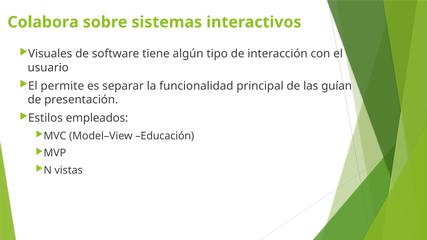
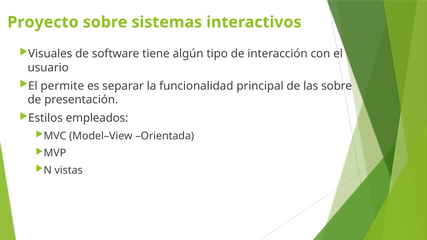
Colabora: Colabora -> Proyecto
las guían: guían -> sobre
Educación: Educación -> Orientada
